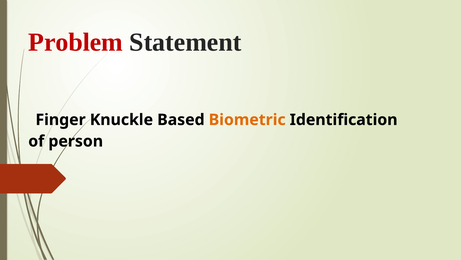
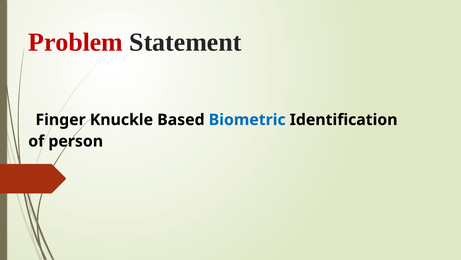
Biometric colour: orange -> blue
